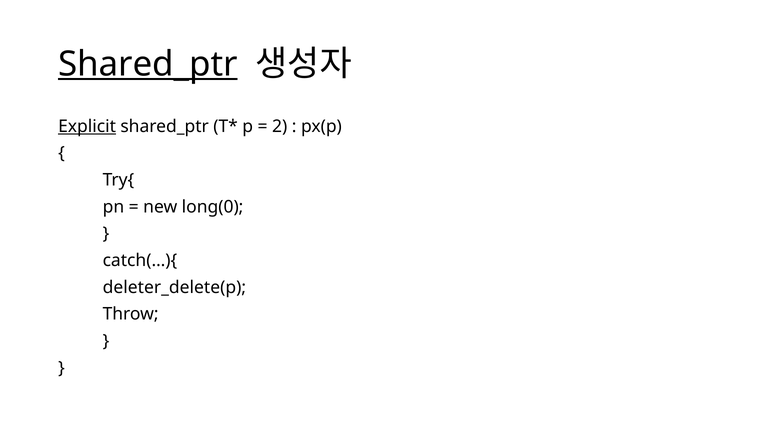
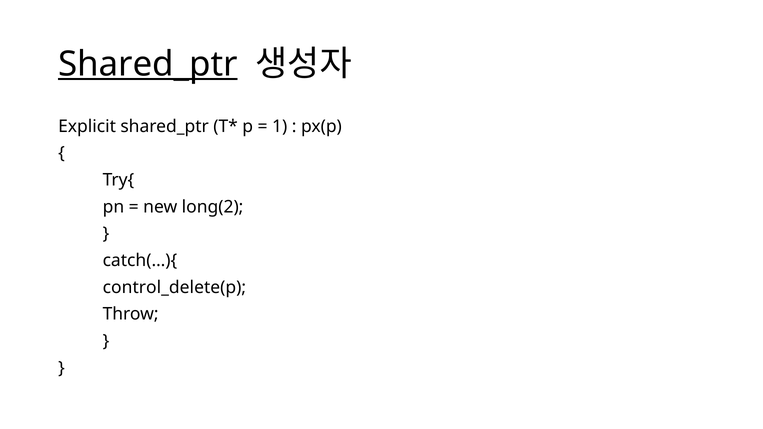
Explicit underline: present -> none
2: 2 -> 1
long(0: long(0 -> long(2
deleter_delete(p: deleter_delete(p -> control_delete(p
